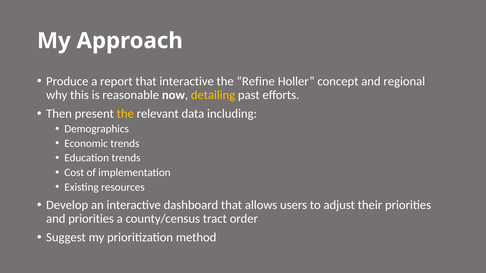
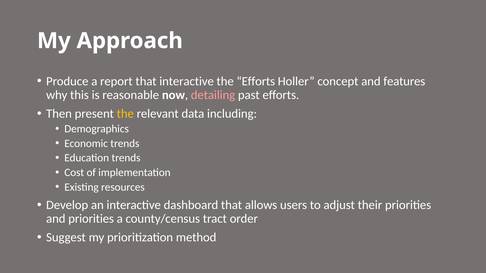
the Refine: Refine -> Efforts
regional: regional -> features
detailing colour: yellow -> pink
